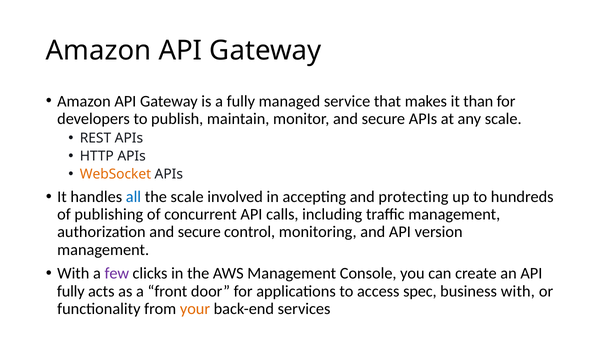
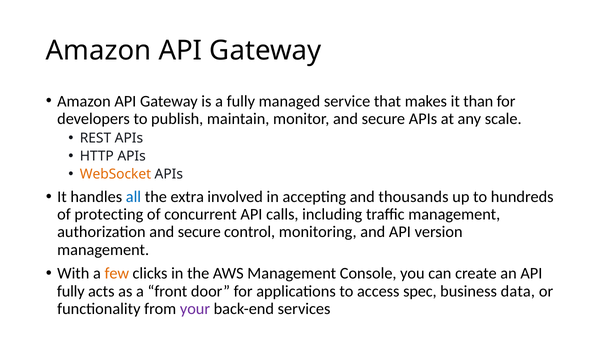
the scale: scale -> extra
protecting: protecting -> thousands
publishing: publishing -> protecting
few colour: purple -> orange
business with: with -> data
your colour: orange -> purple
